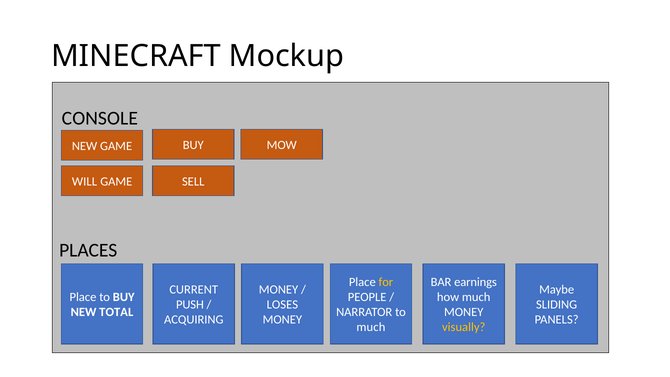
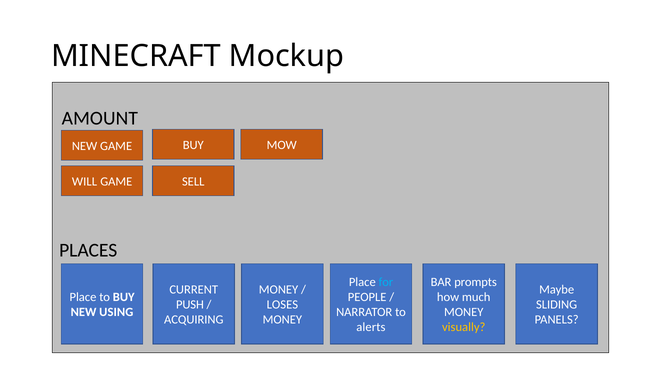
CONSOLE: CONSOLE -> AMOUNT
for colour: yellow -> light blue
earnings: earnings -> prompts
TOTAL: TOTAL -> USING
much at (371, 327): much -> alerts
